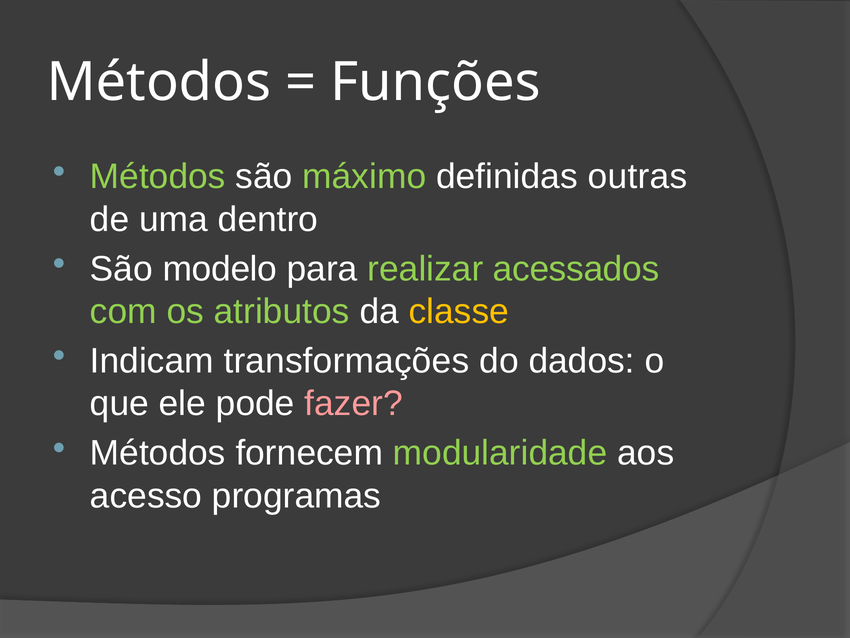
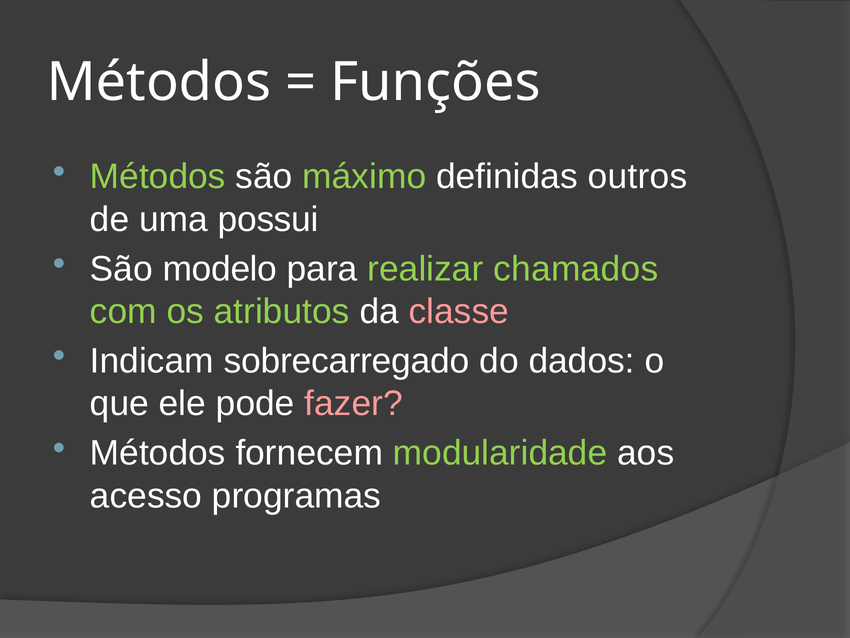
outras: outras -> outros
dentro: dentro -> possui
acessados: acessados -> chamados
classe colour: yellow -> pink
transformações: transformações -> sobrecarregado
